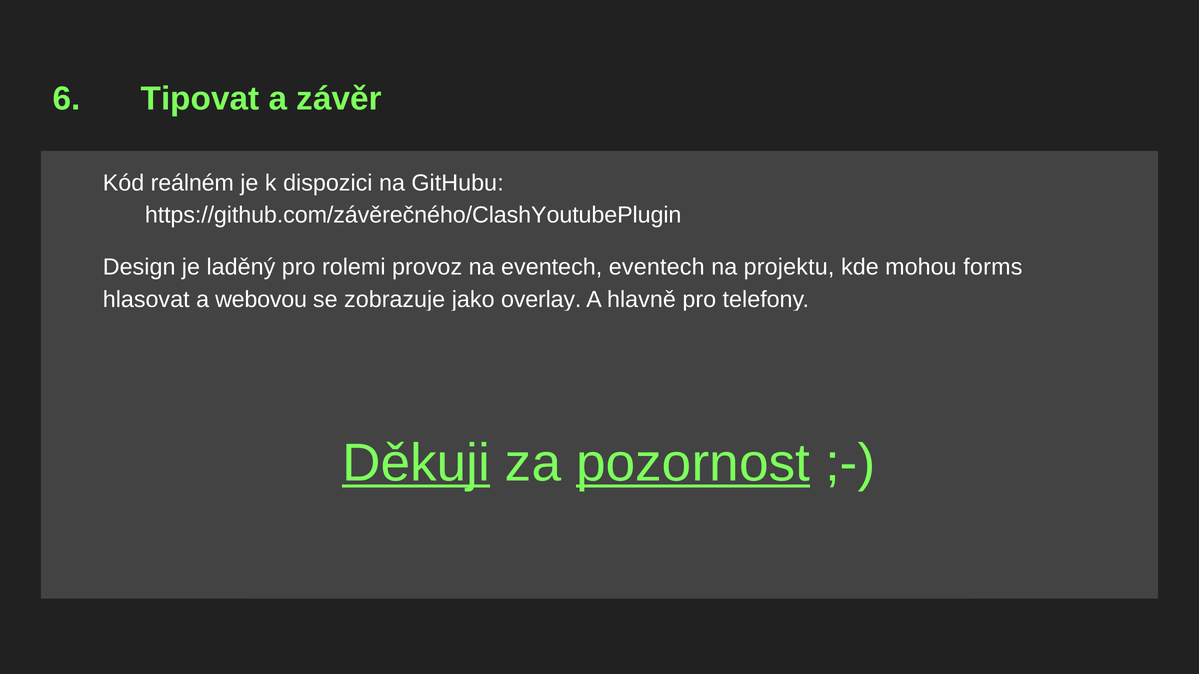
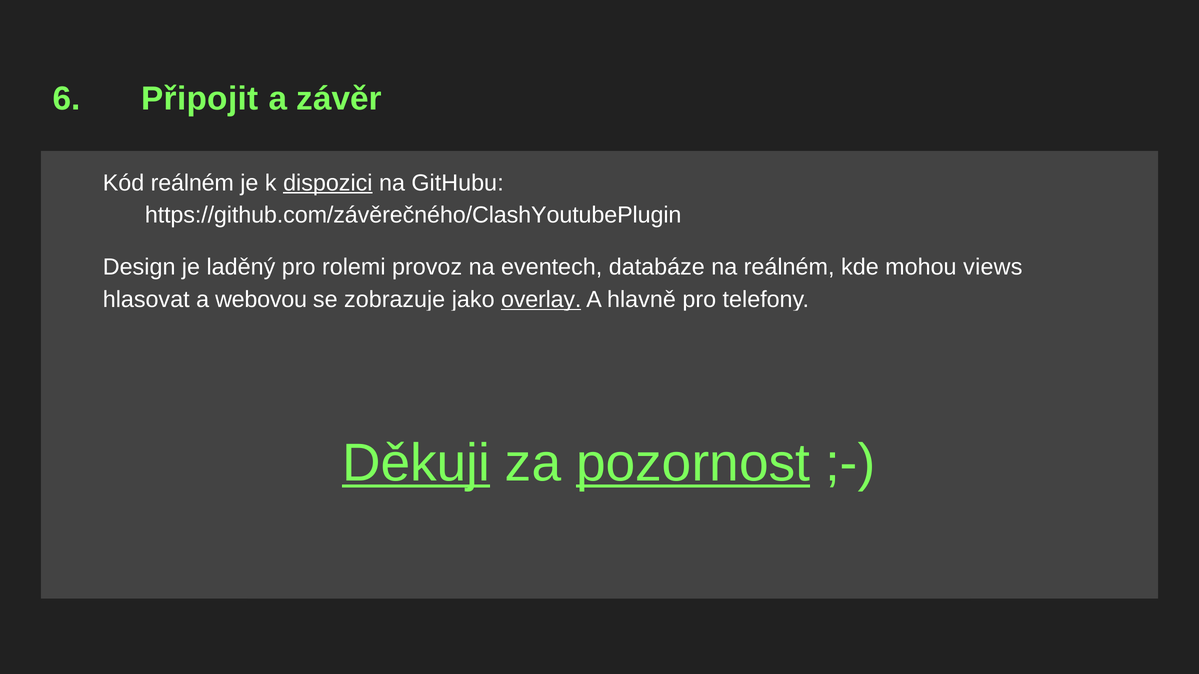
Tipovat: Tipovat -> Připojit
dispozici underline: none -> present
eventech eventech: eventech -> databáze
na projektu: projektu -> reálném
forms: forms -> views
overlay underline: none -> present
